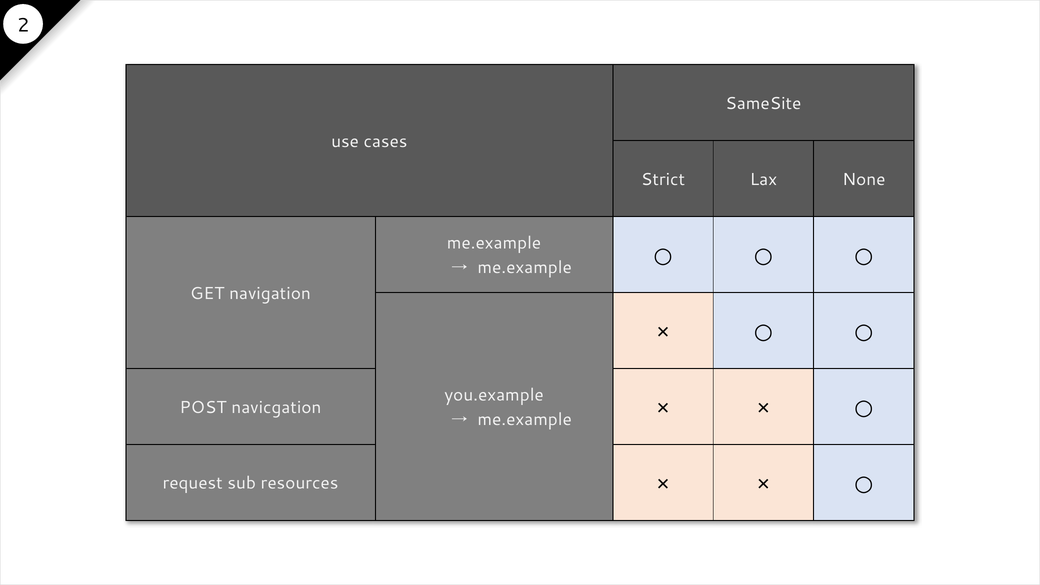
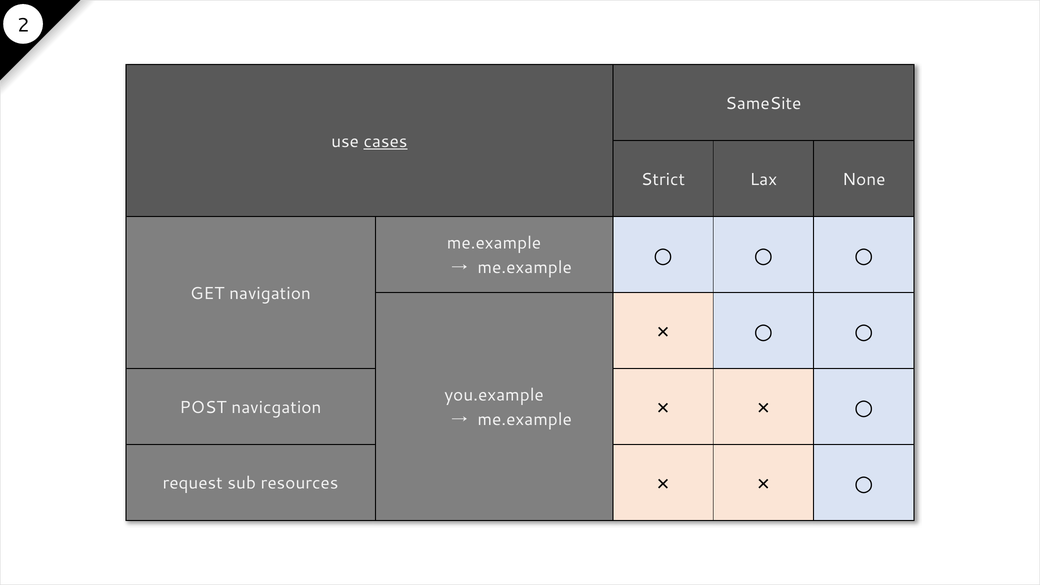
cases underline: none -> present
